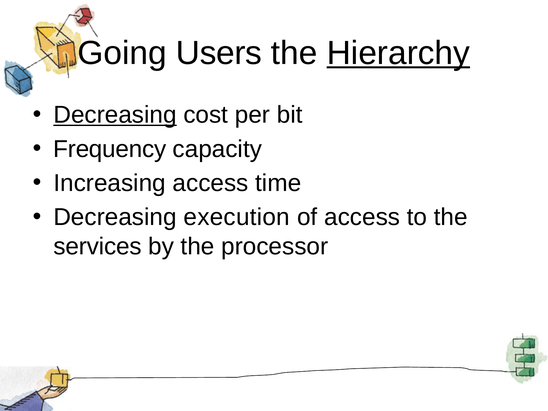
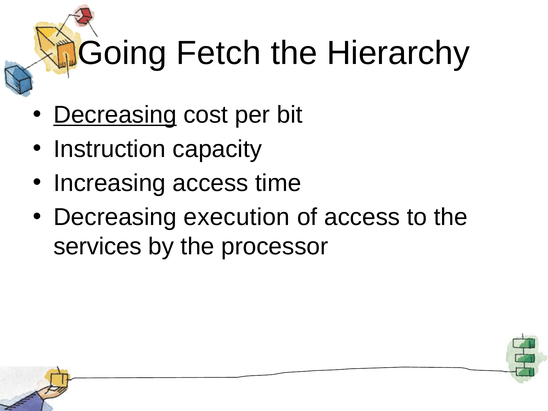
Users: Users -> Fetch
Hierarchy underline: present -> none
Frequency: Frequency -> Instruction
